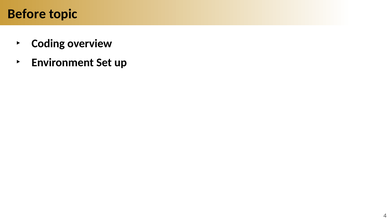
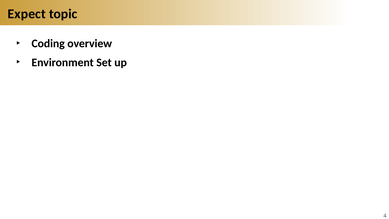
Before: Before -> Expect
